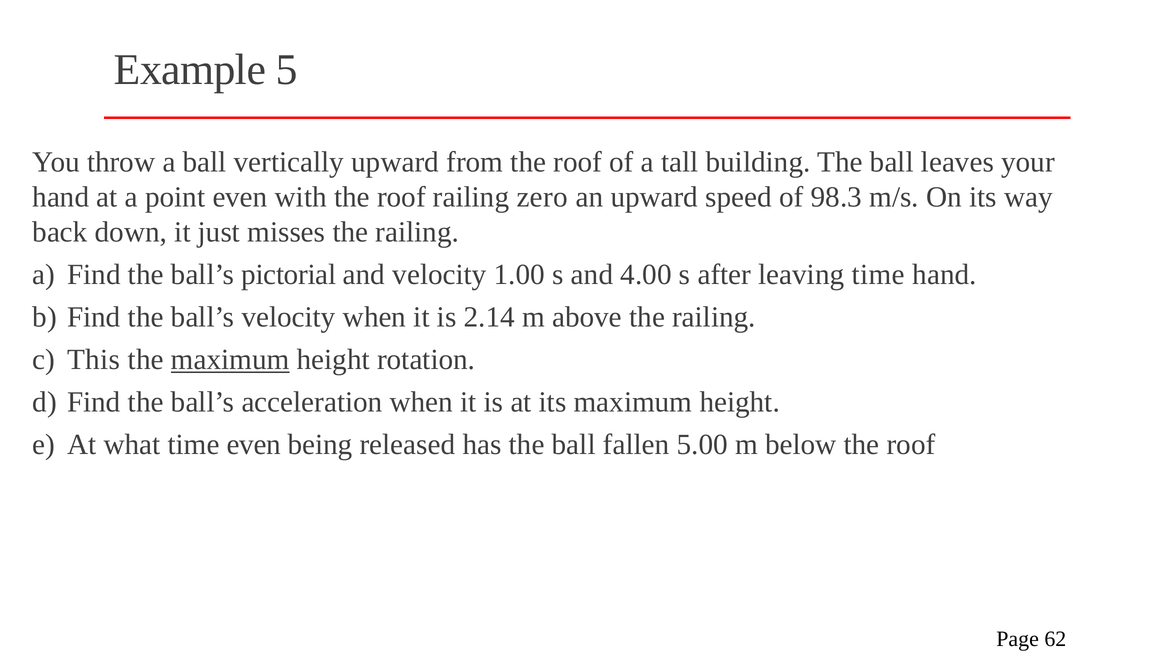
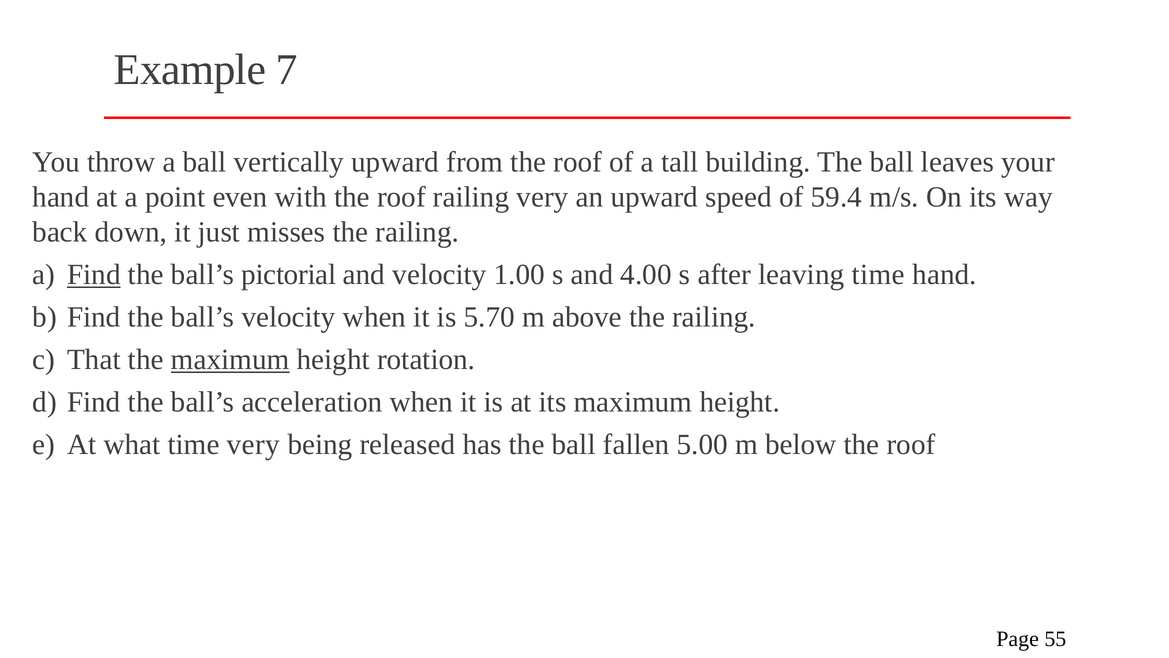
5: 5 -> 7
railing zero: zero -> very
98.3: 98.3 -> 59.4
Find at (94, 275) underline: none -> present
2.14: 2.14 -> 5.70
This: This -> That
time even: even -> very
62: 62 -> 55
